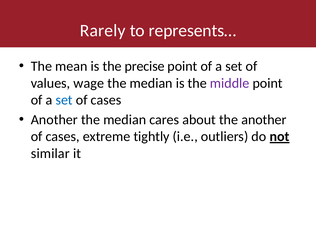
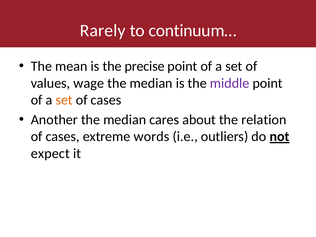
represents…: represents… -> continuum…
set at (64, 100) colour: blue -> orange
the another: another -> relation
tightly: tightly -> words
similar: similar -> expect
